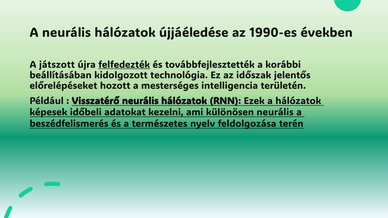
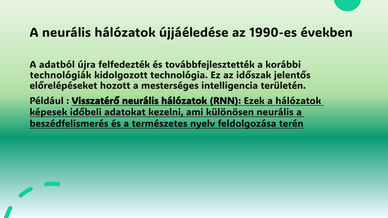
játszott: játszott -> adatból
felfedezték underline: present -> none
beállításában: beállításában -> technológiák
